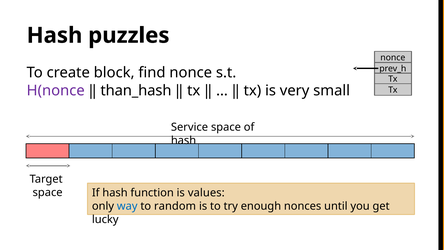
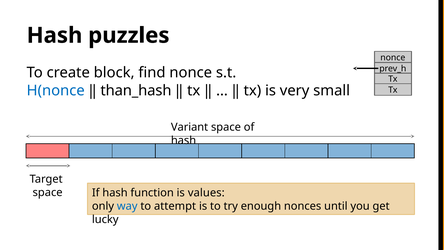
H(nonce colour: purple -> blue
Service: Service -> Variant
random: random -> attempt
